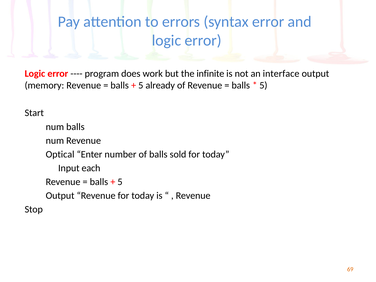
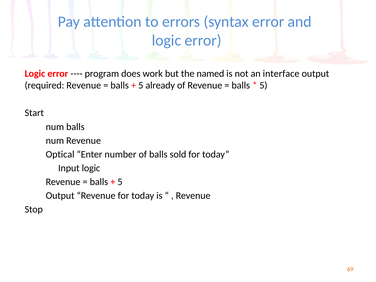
infinite: infinite -> named
memory: memory -> required
Input each: each -> logic
